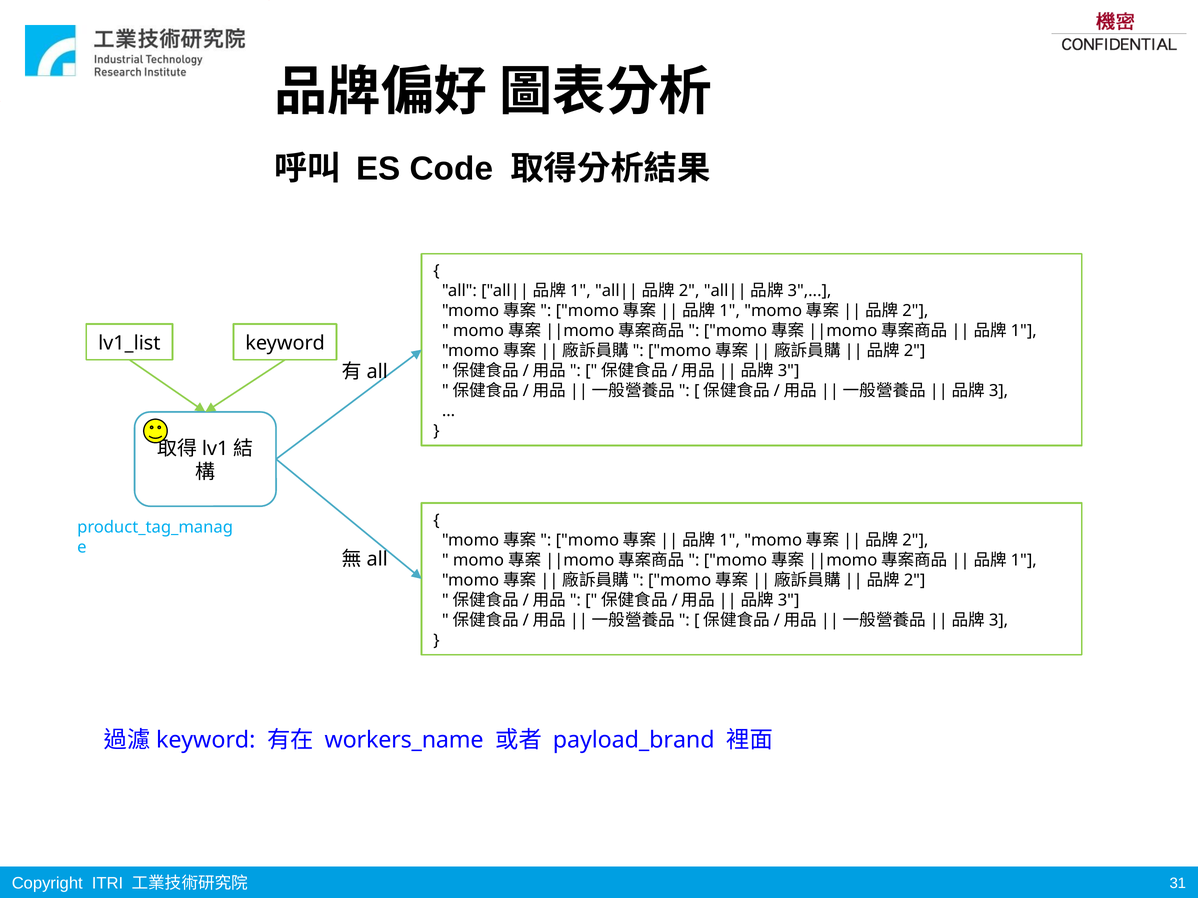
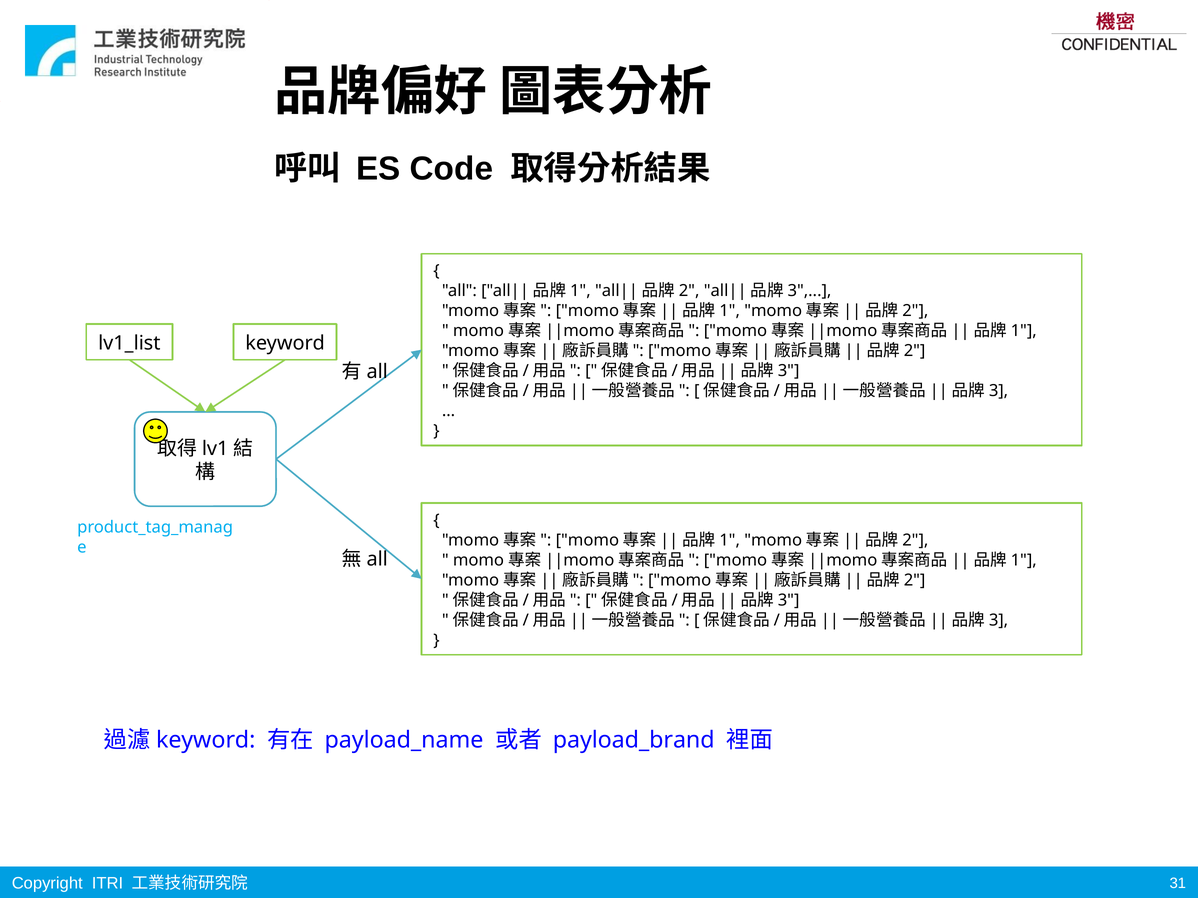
workers_name: workers_name -> payload_name
